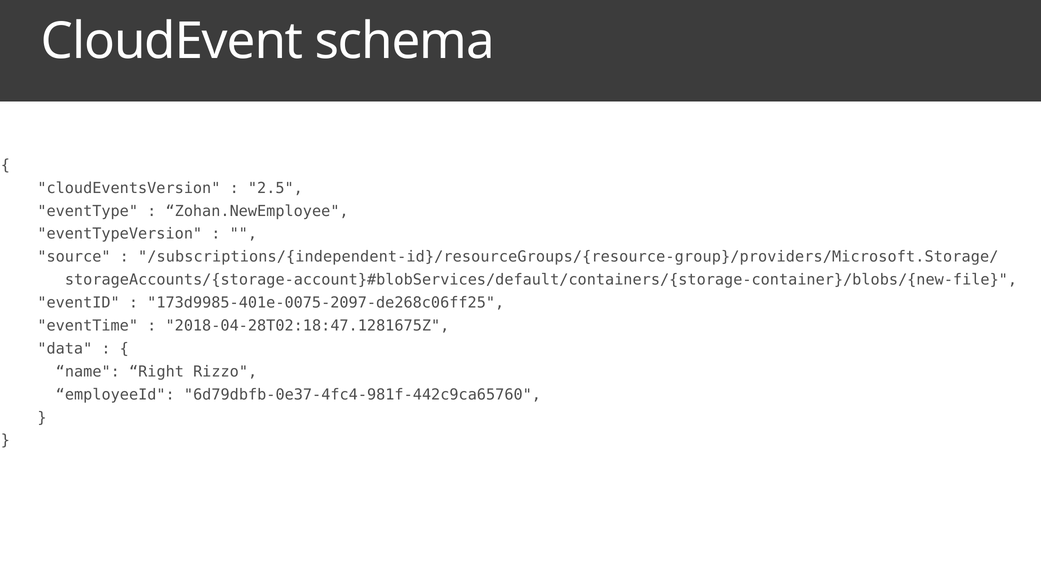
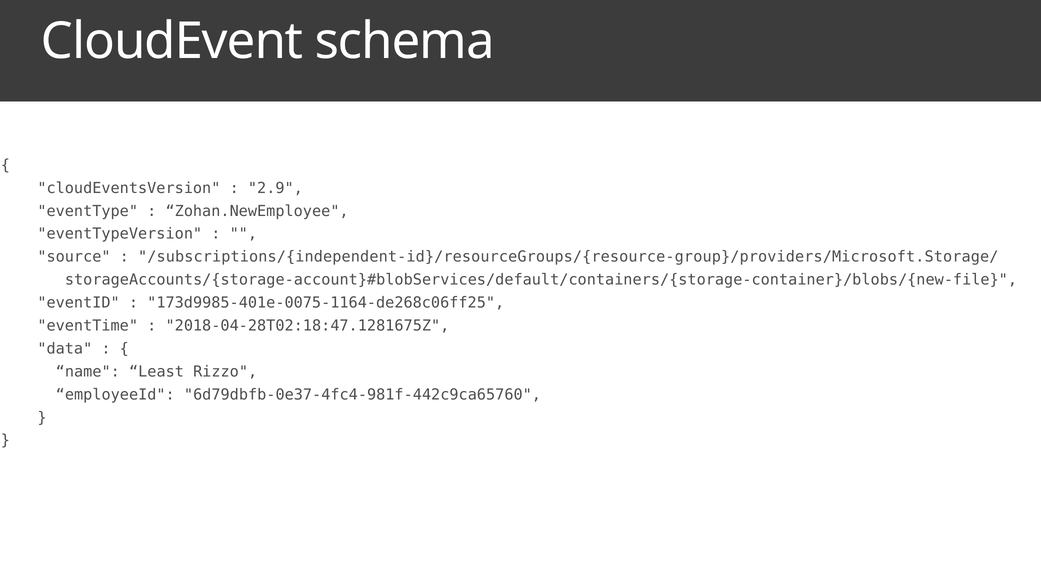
2.5: 2.5 -> 2.9
173d9985-401e-0075-2097-de268c06ff25: 173d9985-401e-0075-2097-de268c06ff25 -> 173d9985-401e-0075-1164-de268c06ff25
Right: Right -> Least
